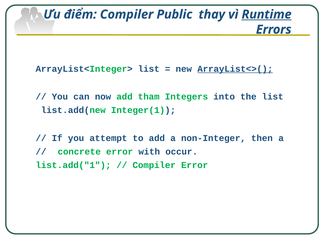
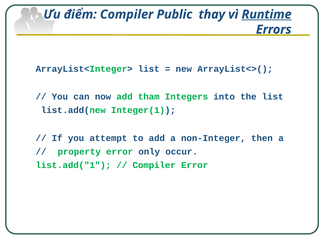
ArrayList<>( underline: present -> none
concrete: concrete -> property
with: with -> only
